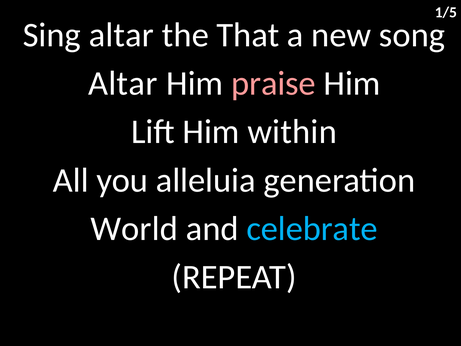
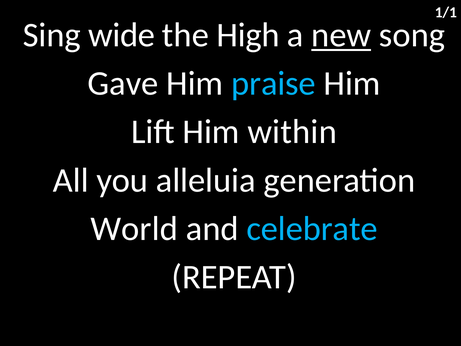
1/5: 1/5 -> 1/1
Sing altar: altar -> wide
That: That -> High
new underline: none -> present
Altar at (123, 83): Altar -> Gave
praise colour: pink -> light blue
